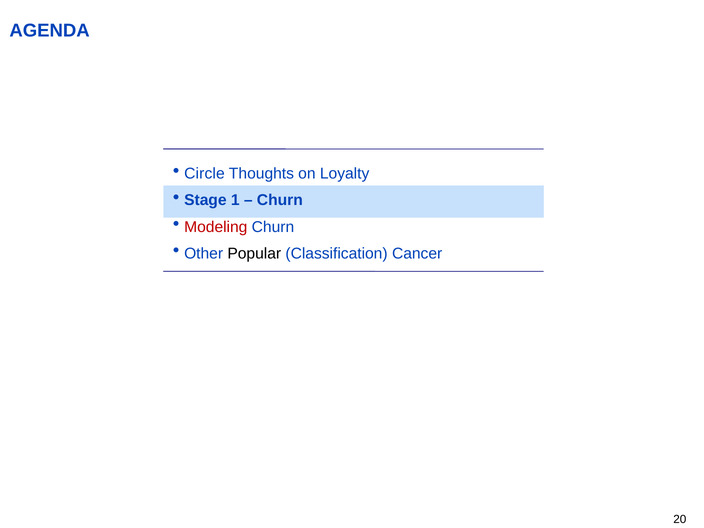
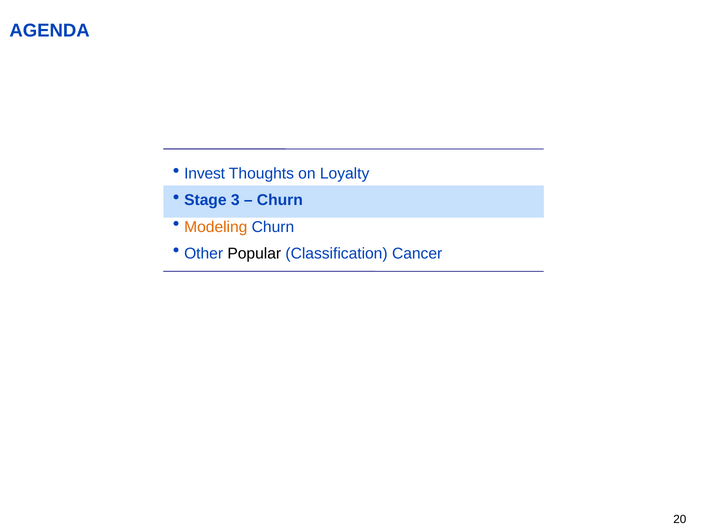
Circle: Circle -> Invest
1: 1 -> 3
Modeling colour: red -> orange
